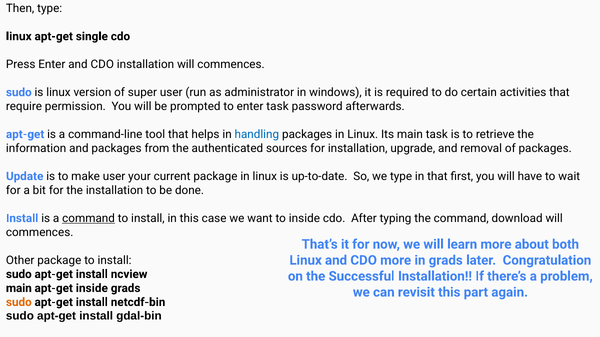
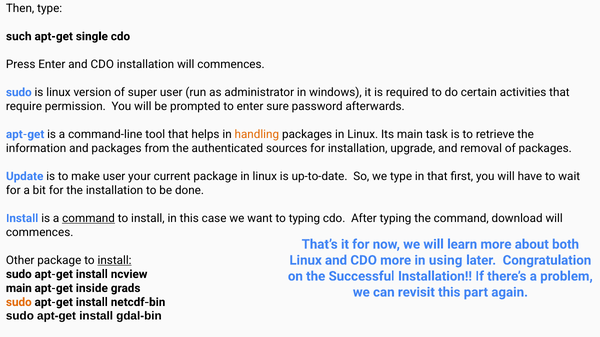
linux at (19, 36): linux -> such
enter task: task -> sure
handling colour: blue -> orange
to inside: inside -> typing
in grads: grads -> using
install at (115, 261) underline: none -> present
